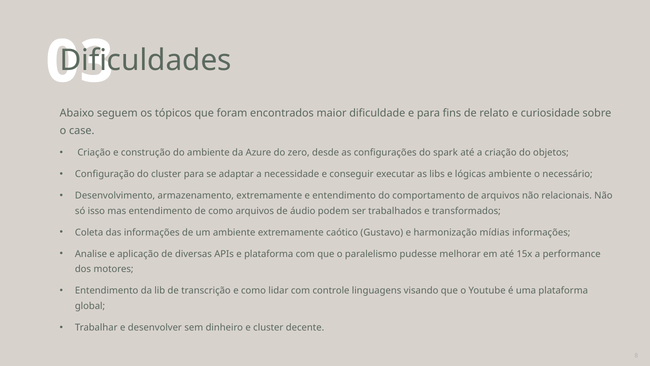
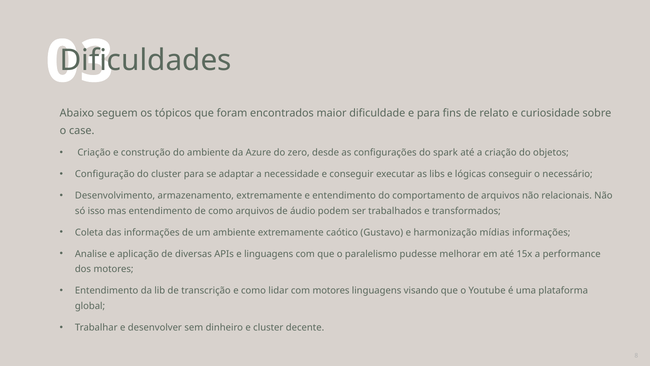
lógicas ambiente: ambiente -> conseguir
e plataforma: plataforma -> linguagens
com controle: controle -> motores
